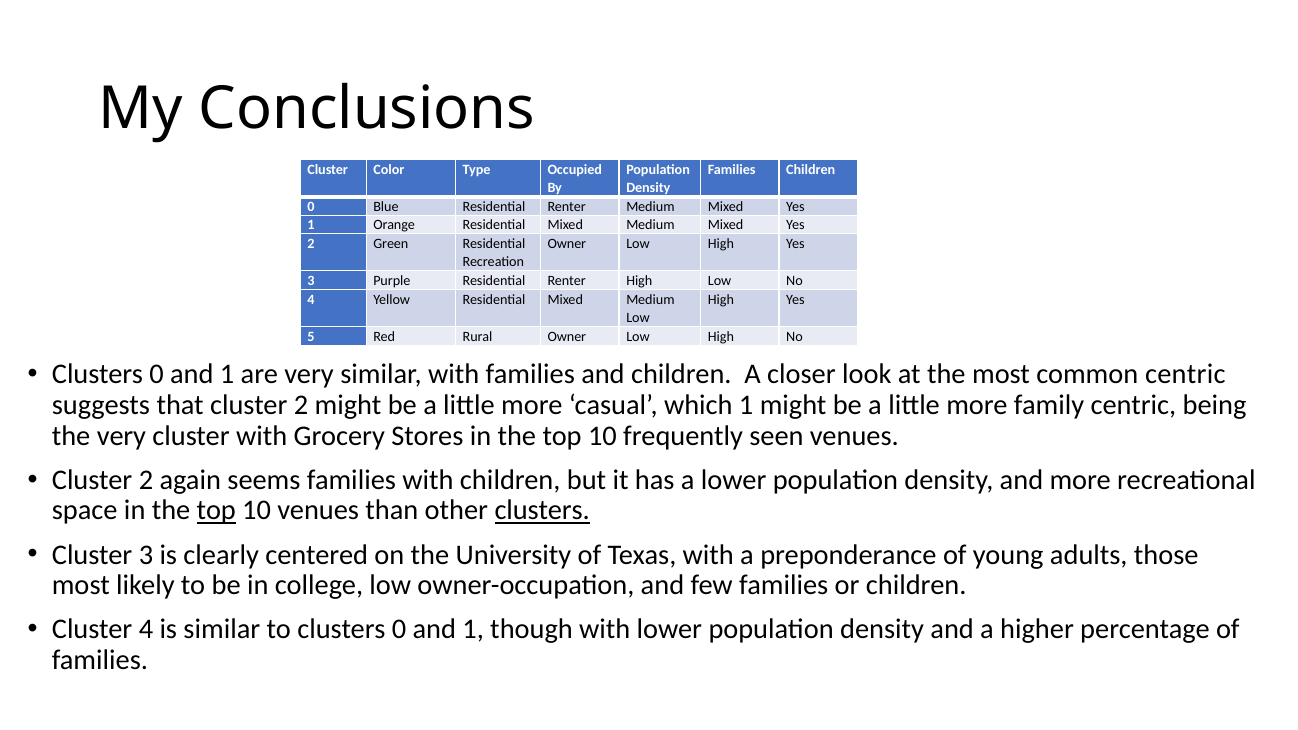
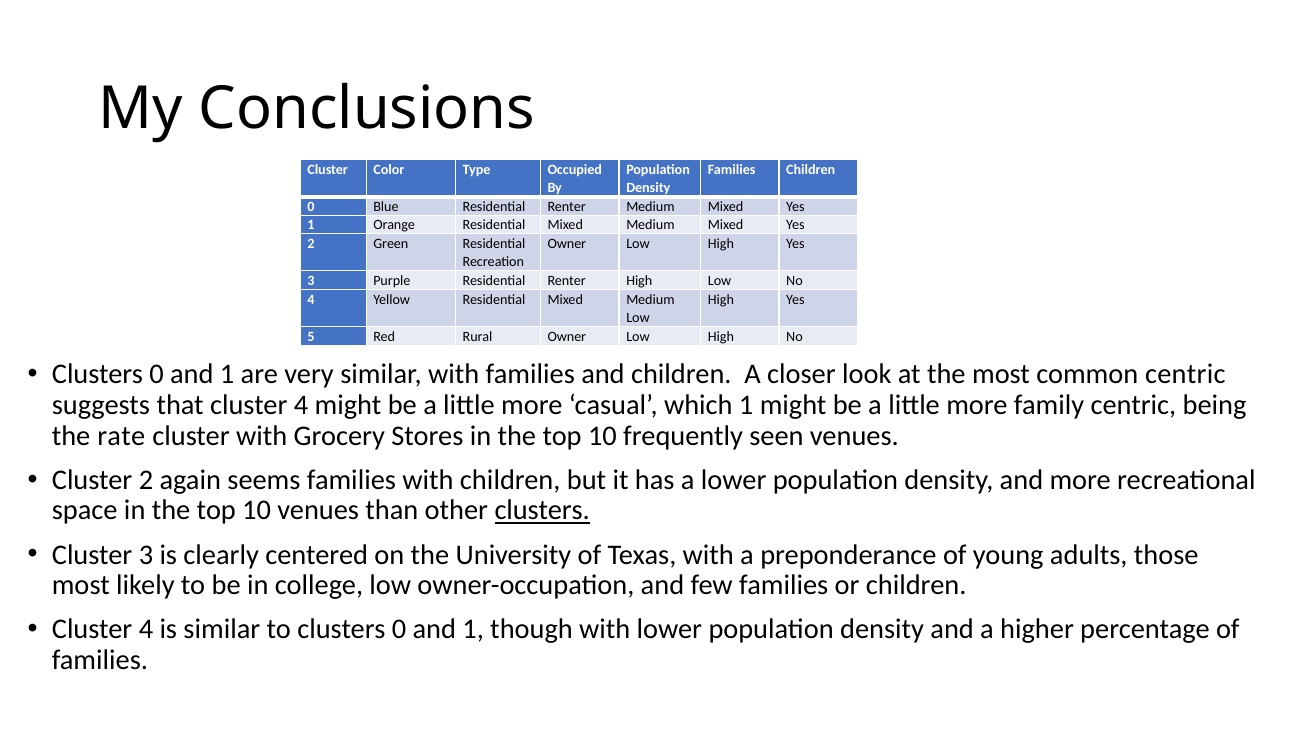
that cluster 2: 2 -> 4
the very: very -> rate
top at (216, 511) underline: present -> none
